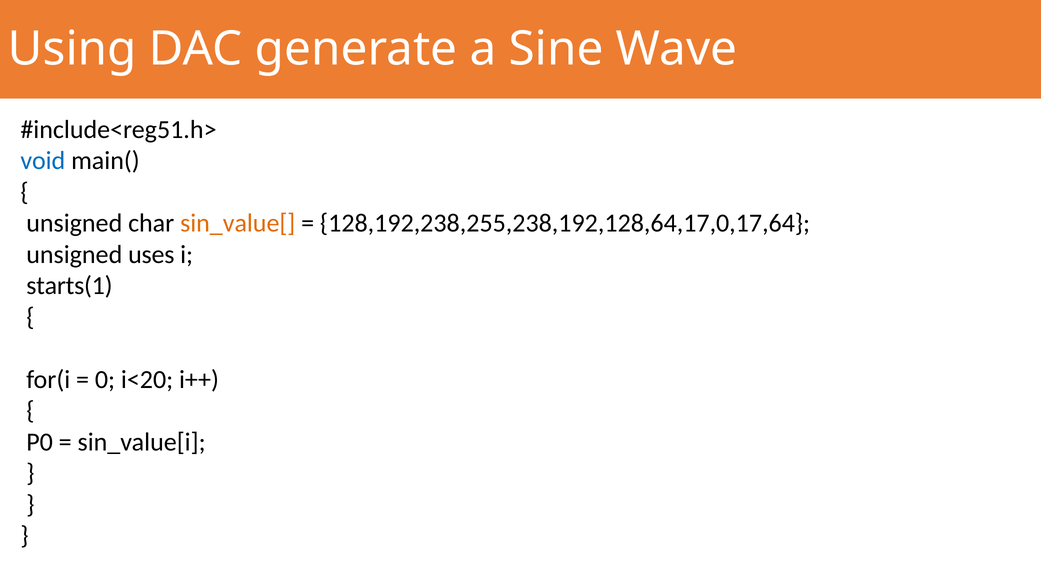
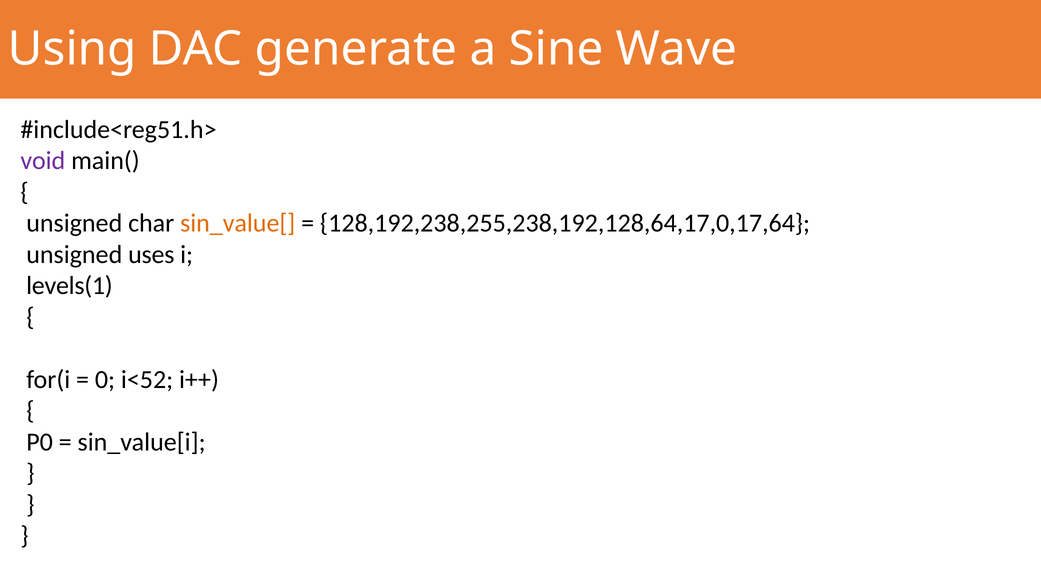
void colour: blue -> purple
starts(1: starts(1 -> levels(1
i<20: i<20 -> i<52
